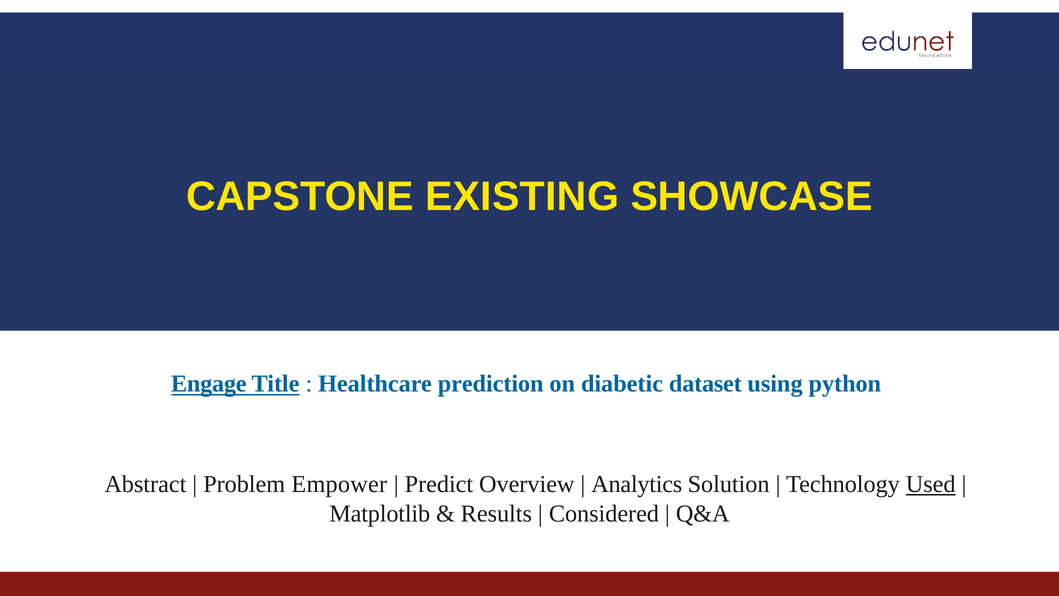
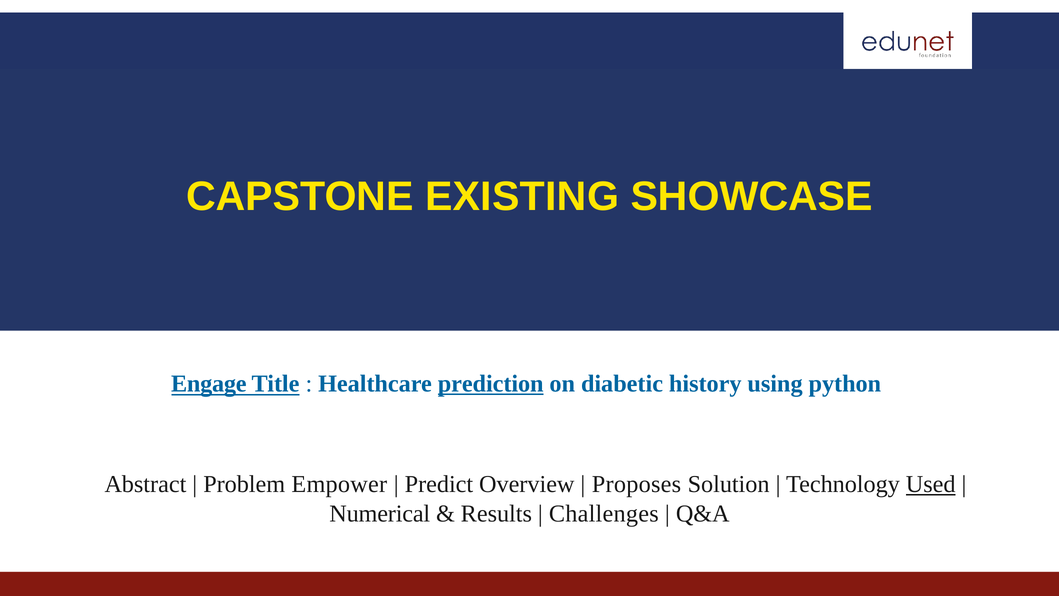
prediction underline: none -> present
dataset: dataset -> history
Analytics: Analytics -> Proposes
Matplotlib: Matplotlib -> Numerical
Considered: Considered -> Challenges
